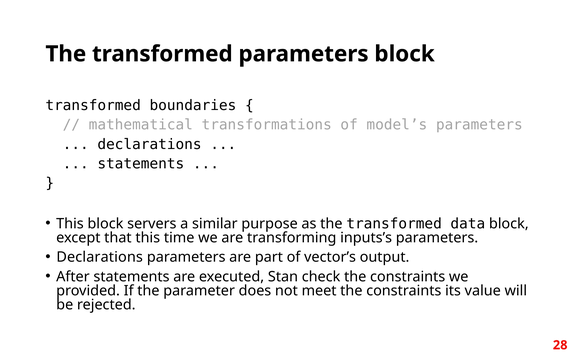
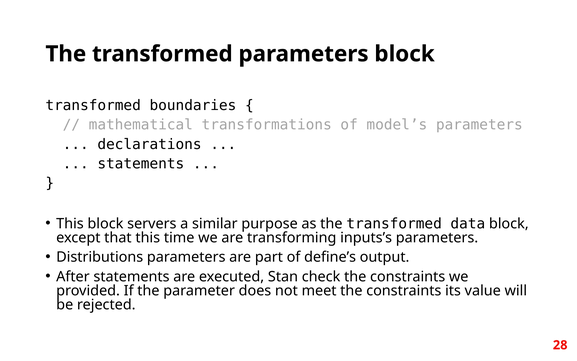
Declarations at (100, 257): Declarations -> Distributions
vector’s: vector’s -> define’s
